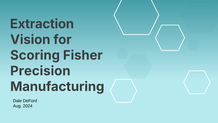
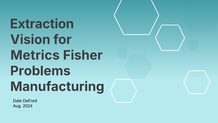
Scoring: Scoring -> Metrics
Precision: Precision -> Problems
